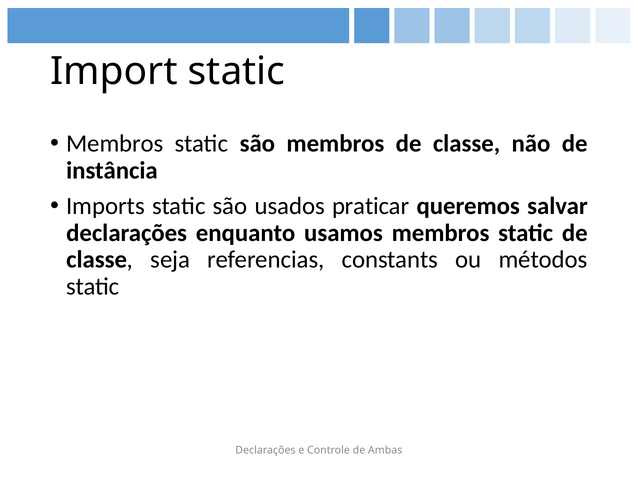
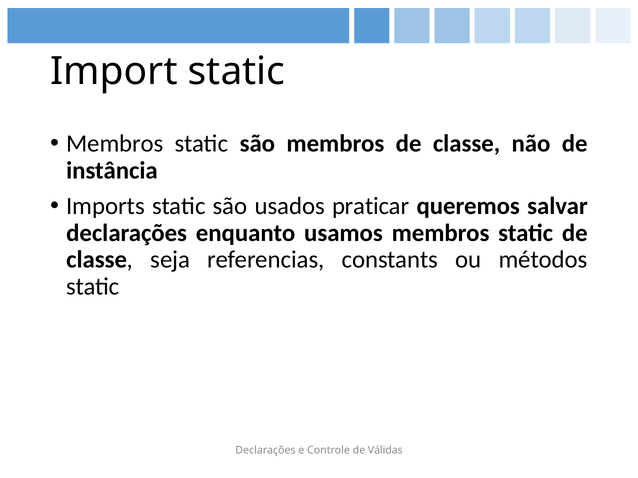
Ambas: Ambas -> Válidas
